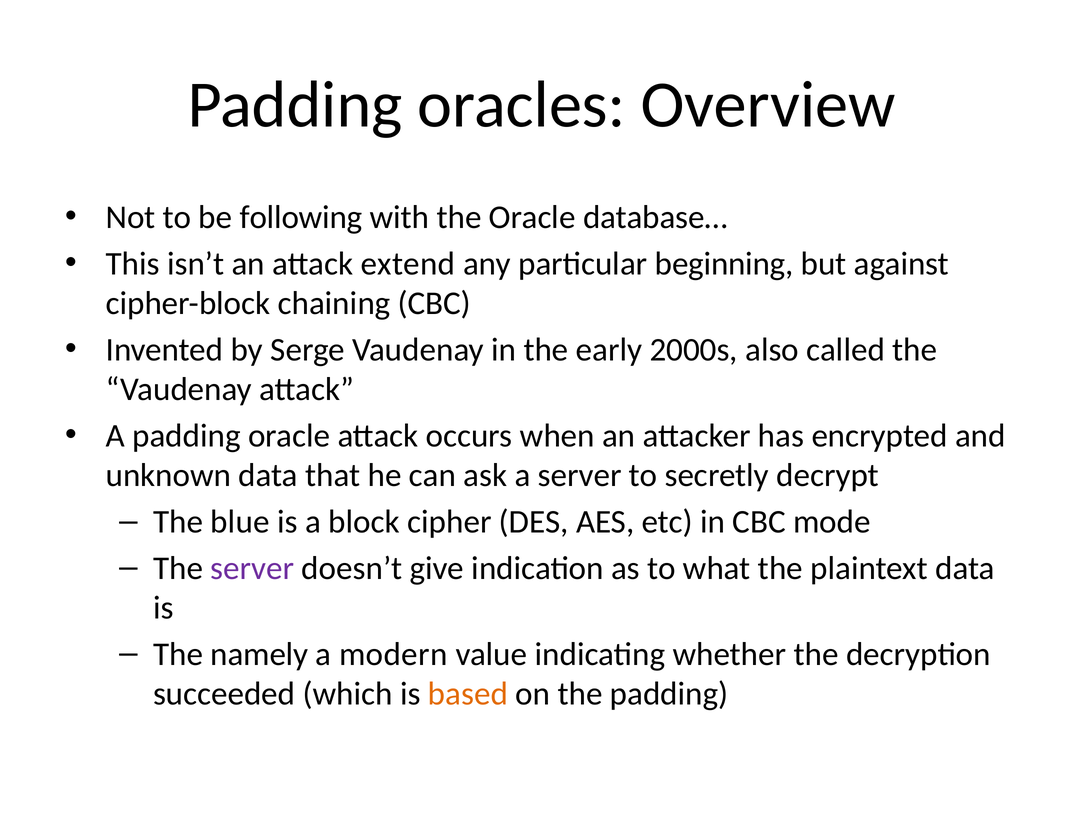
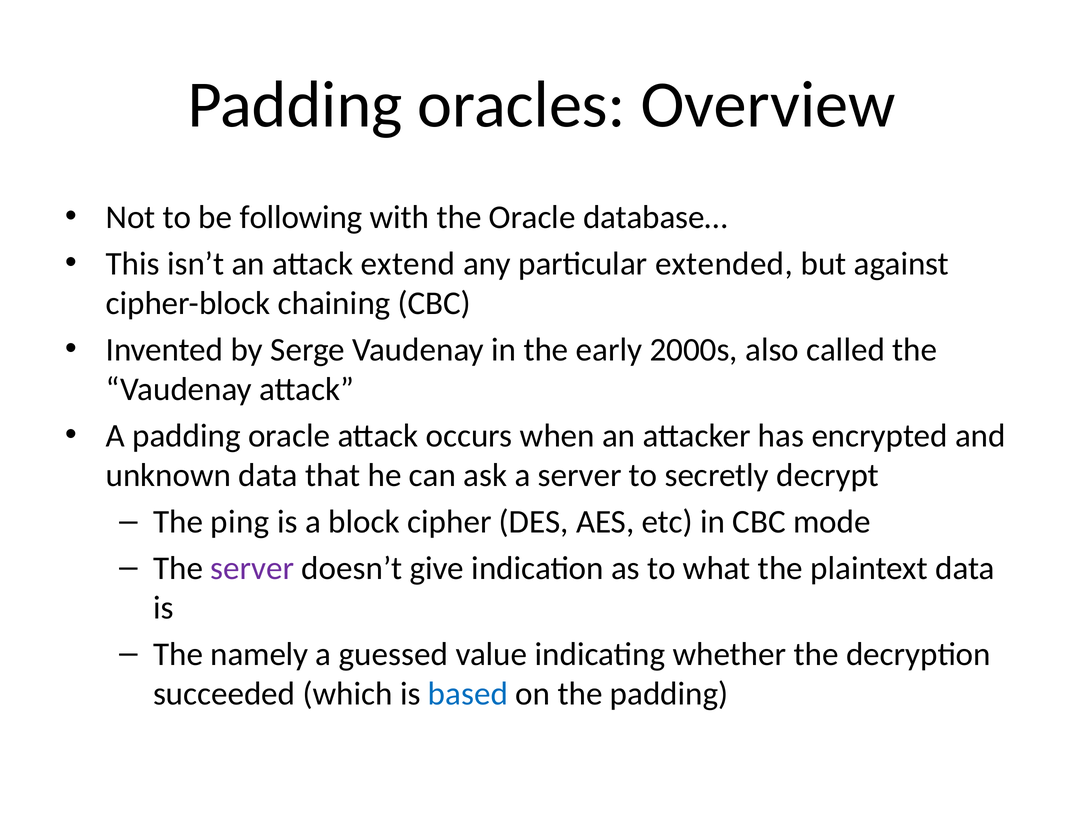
beginning: beginning -> extended
blue: blue -> ping
modern: modern -> guessed
based colour: orange -> blue
